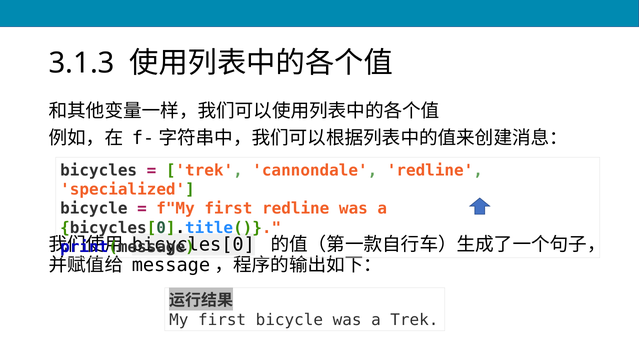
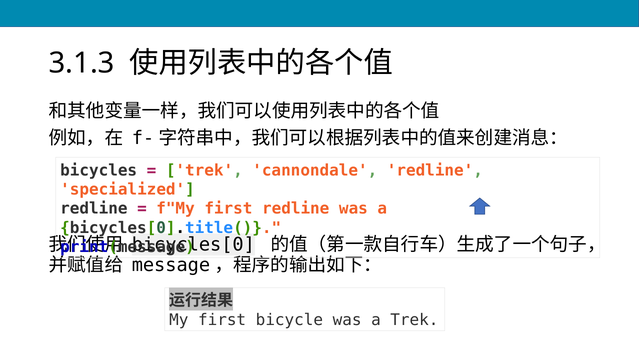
bicycle at (94, 209): bicycle -> redline
